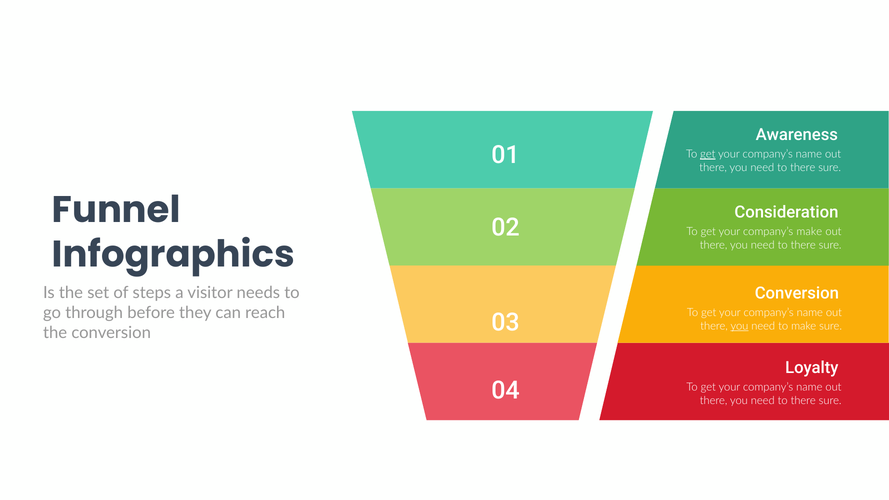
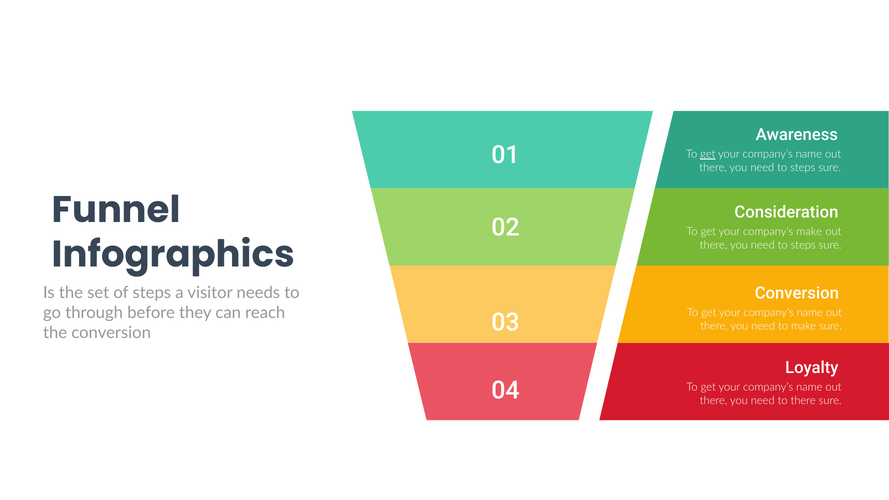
there at (803, 168): there -> steps
there at (803, 245): there -> steps
you at (739, 326) underline: present -> none
